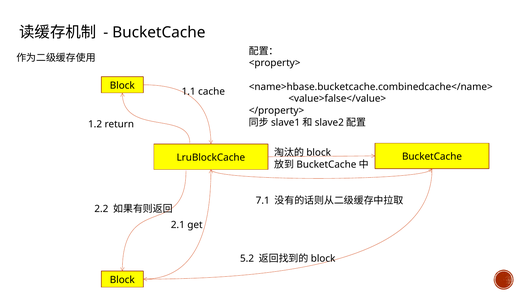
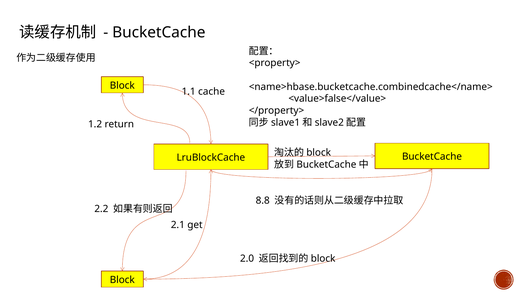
7.1: 7.1 -> 8.8
5.2: 5.2 -> 2.0
